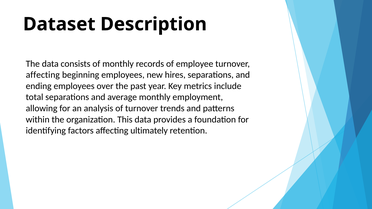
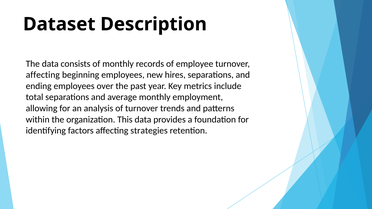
ultimately: ultimately -> strategies
